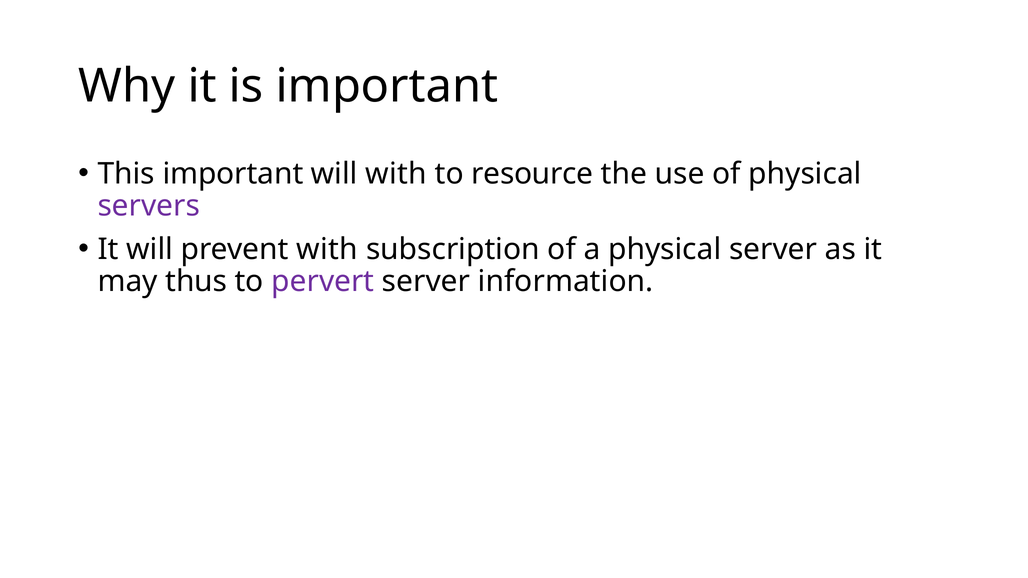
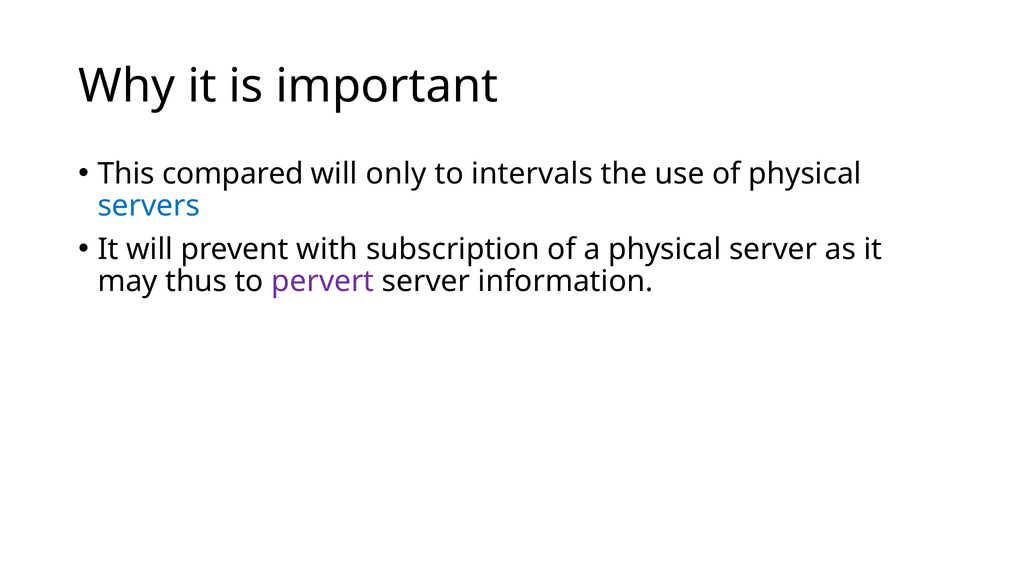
This important: important -> compared
will with: with -> only
resource: resource -> intervals
servers colour: purple -> blue
